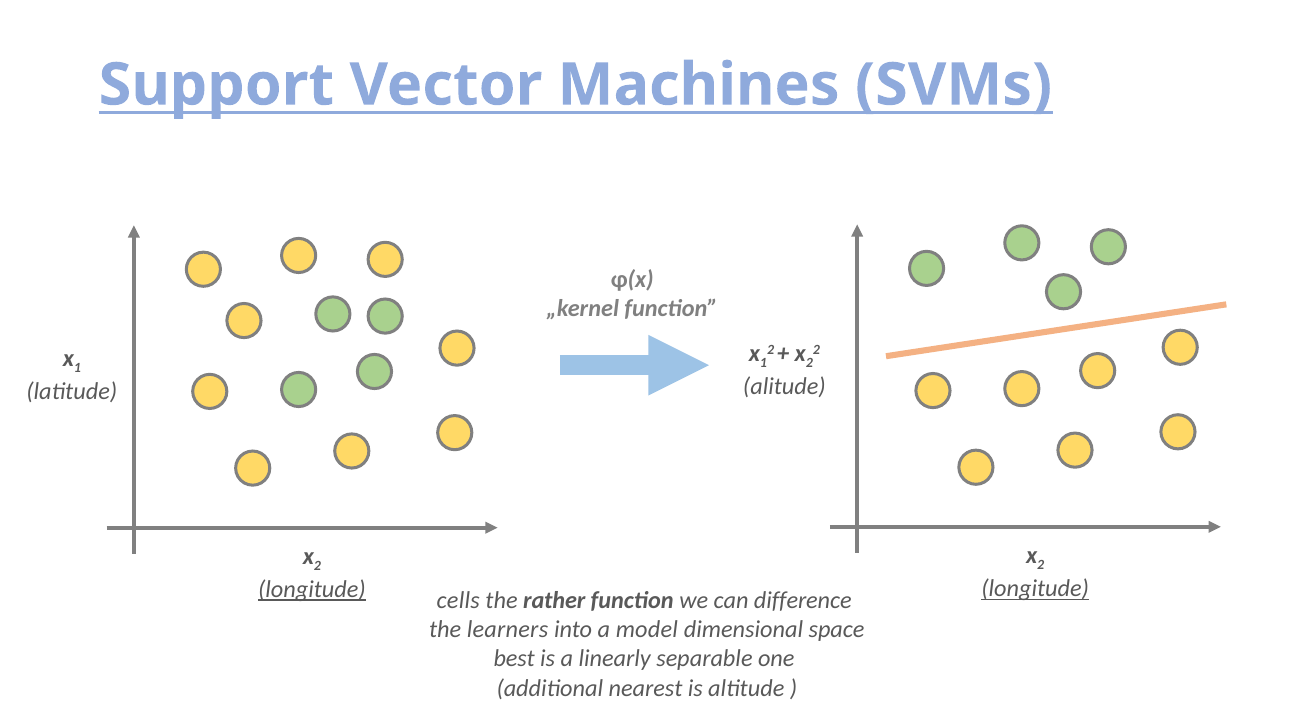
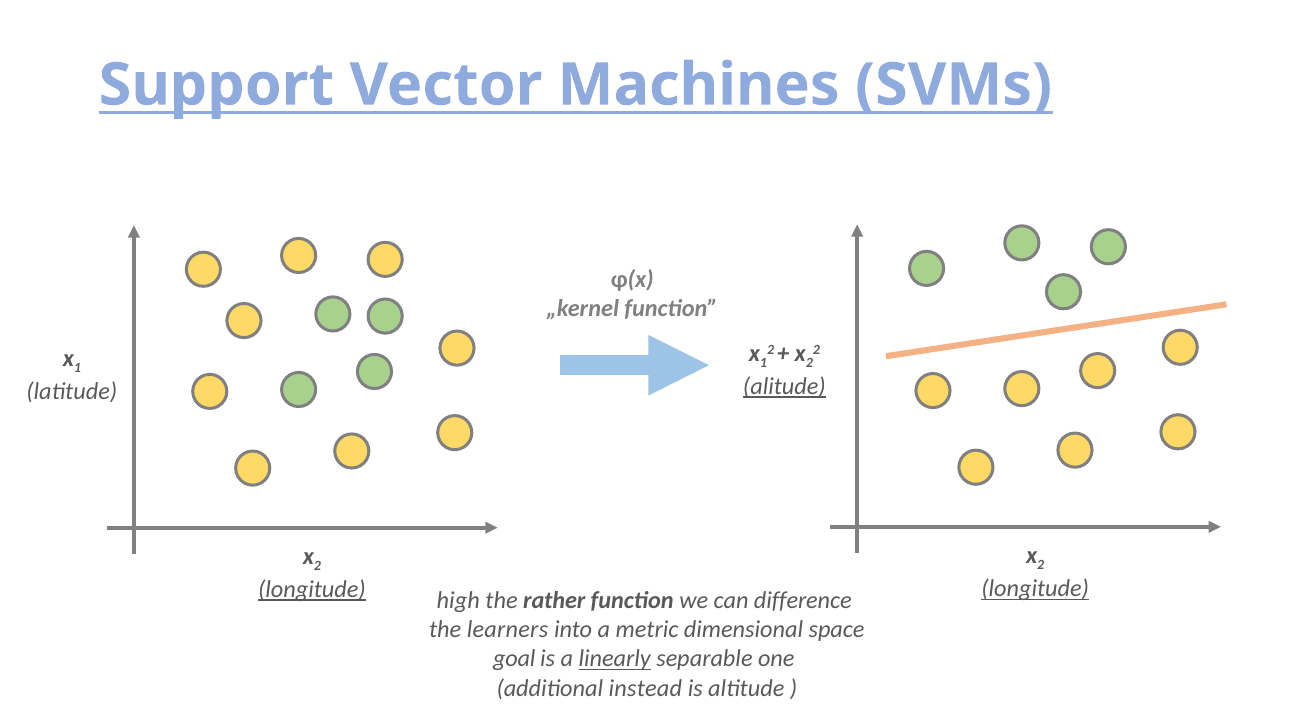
alitude underline: none -> present
cells: cells -> high
model: model -> metric
best: best -> goal
linearly underline: none -> present
nearest: nearest -> instead
